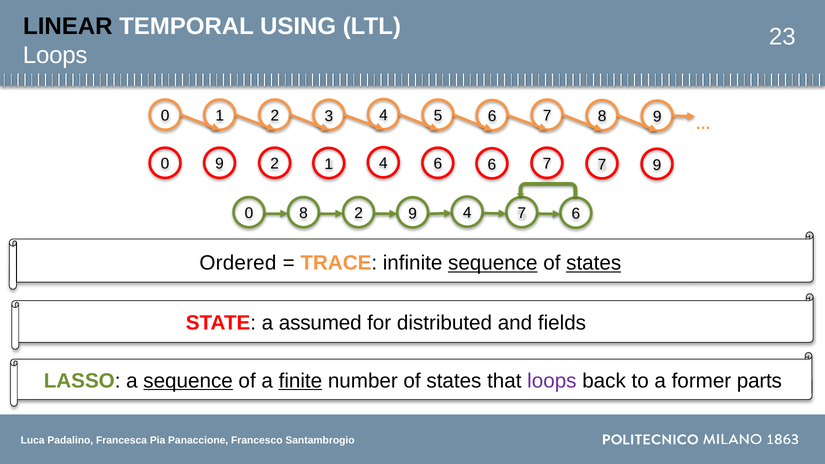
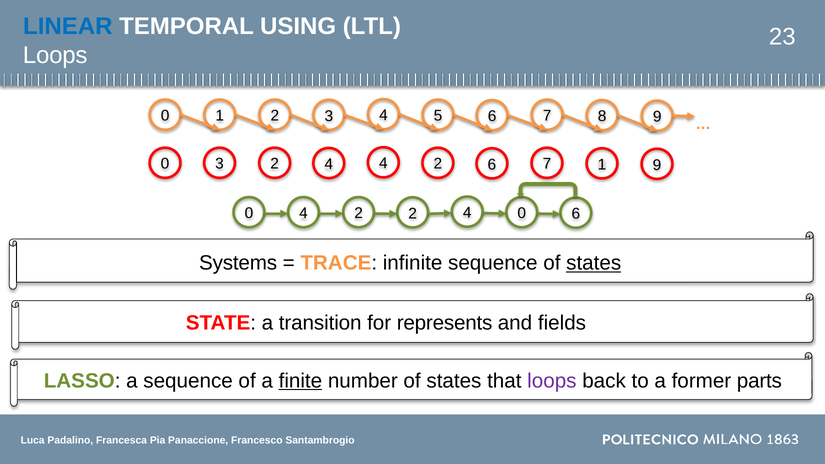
LINEAR colour: black -> blue
0 9: 9 -> 3
1 at (329, 164): 1 -> 4
6 at (438, 164): 6 -> 2
7 7: 7 -> 1
0 8: 8 -> 4
2 9: 9 -> 2
4 7: 7 -> 0
Ordered: Ordered -> Systems
sequence at (493, 263) underline: present -> none
assumed: assumed -> transition
distributed: distributed -> represents
sequence at (188, 381) underline: present -> none
